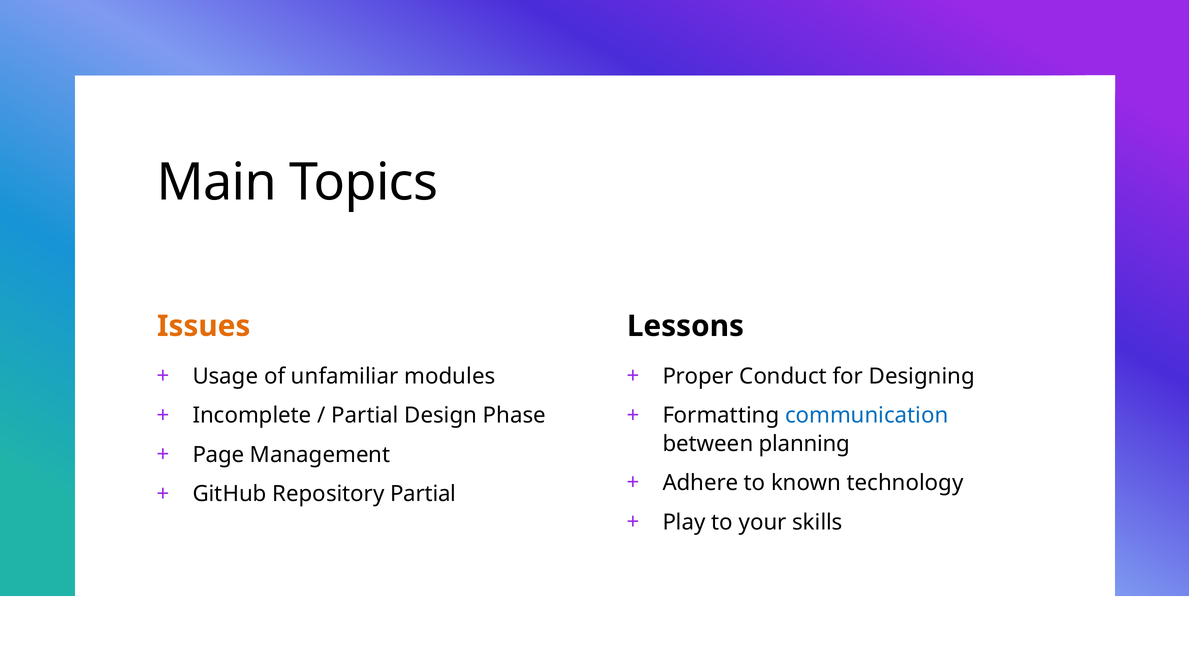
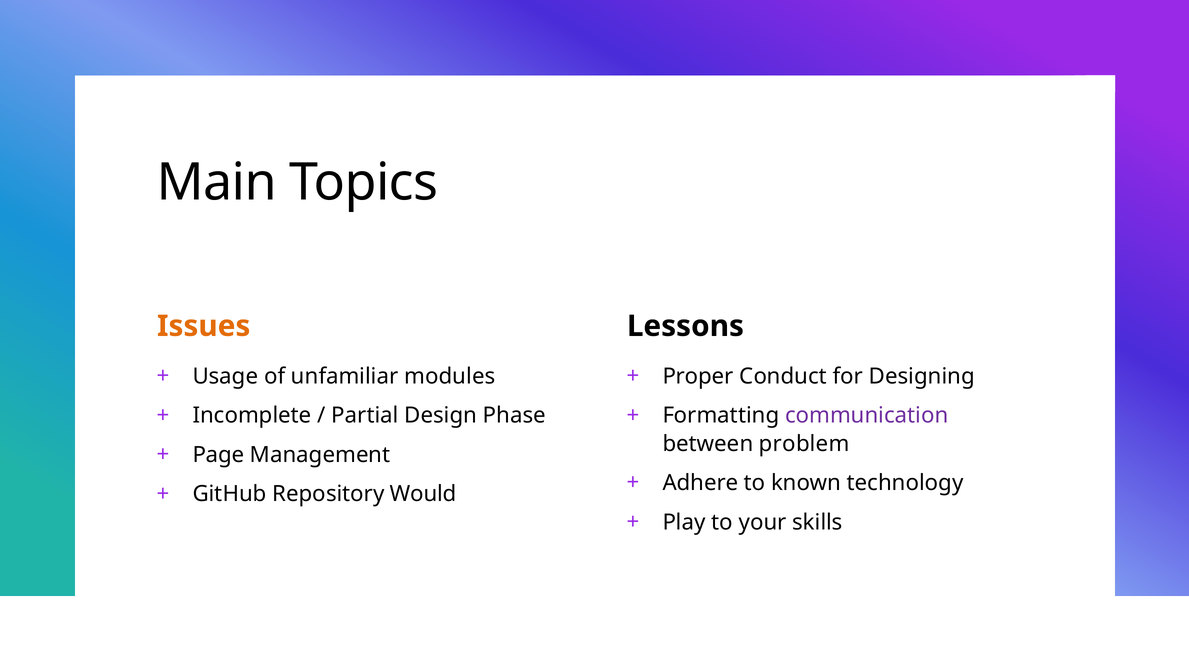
communication colour: blue -> purple
planning: planning -> problem
Repository Partial: Partial -> Would
